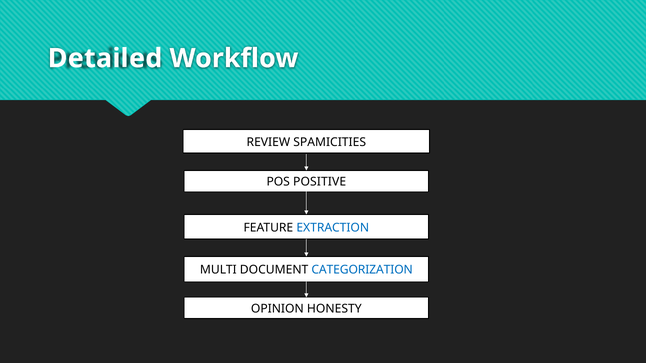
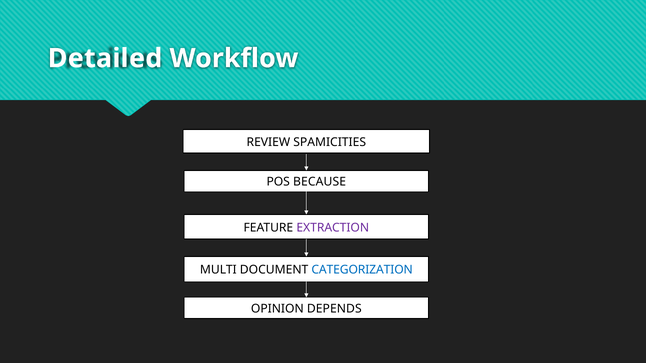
POSITIVE: POSITIVE -> BECAUSE
EXTRACTION colour: blue -> purple
HONESTY: HONESTY -> DEPENDS
